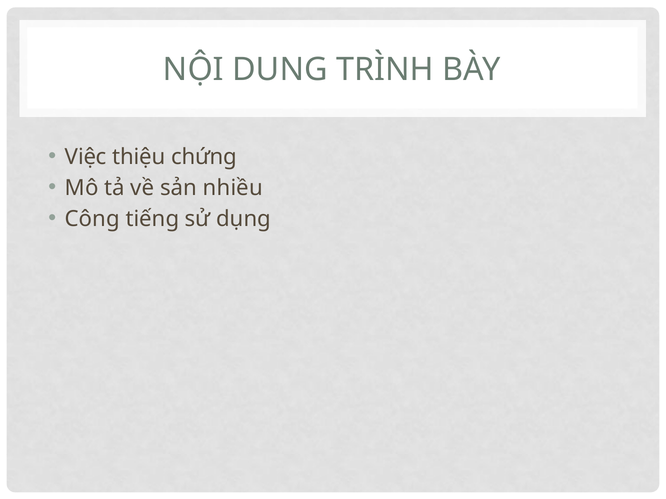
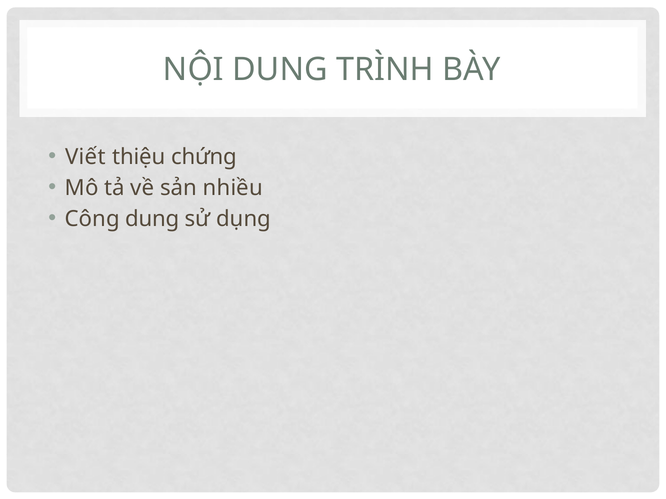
Việc: Việc -> Viết
Công tiếng: tiếng -> dung
